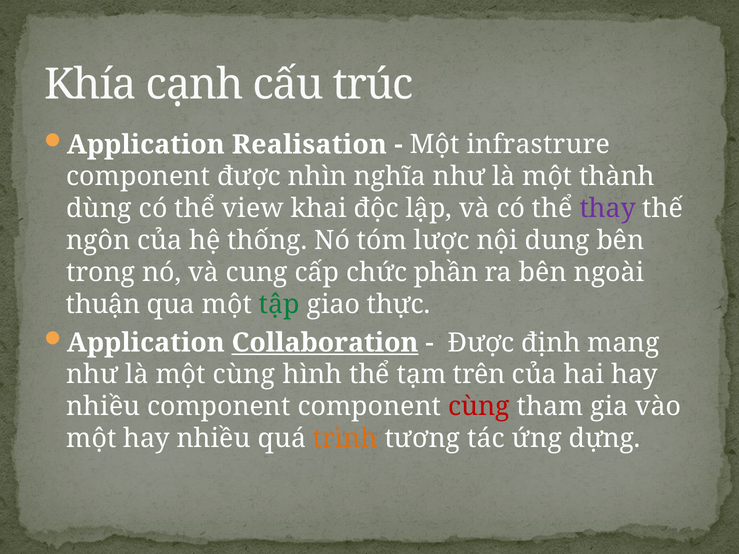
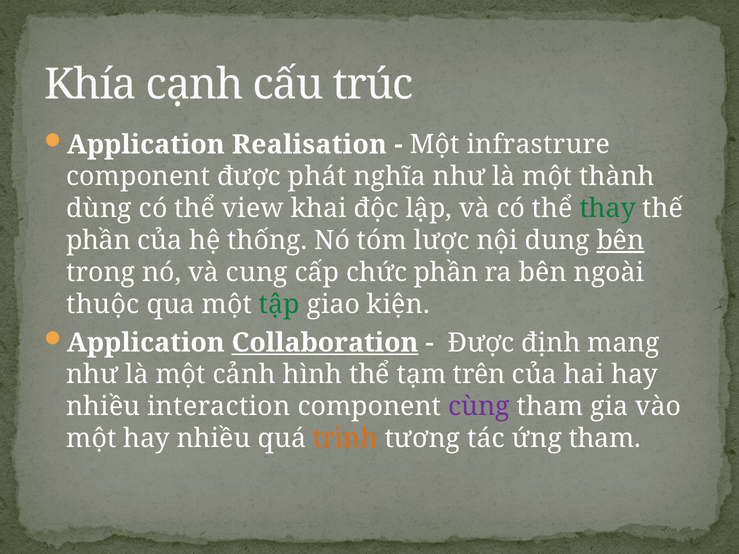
nhìn: nhìn -> phát
thay colour: purple -> green
ngôn at (98, 241): ngôn -> phần
bên at (620, 241) underline: none -> present
thuận: thuận -> thuộc
thực: thực -> kiện
một cùng: cùng -> cảnh
nhiều component: component -> interaction
cùng at (479, 407) colour: red -> purple
ứng dựng: dựng -> tham
